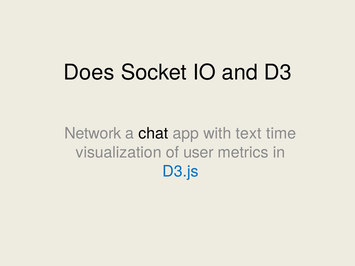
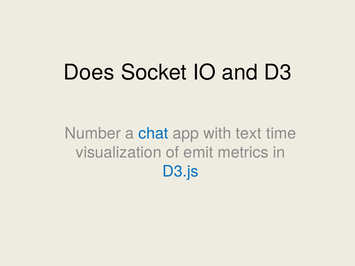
Network: Network -> Number
chat colour: black -> blue
user: user -> emit
